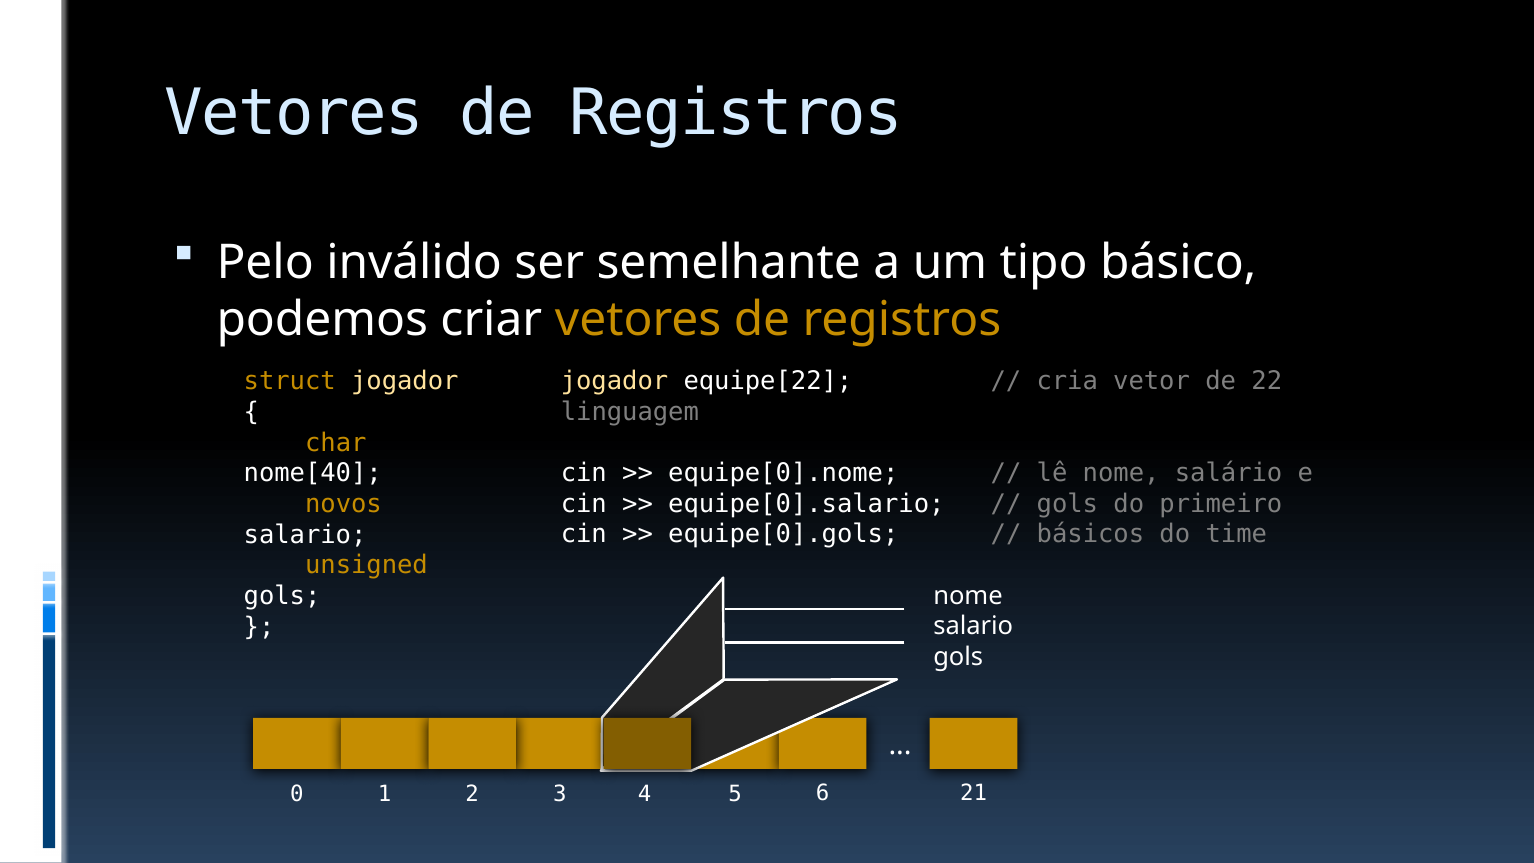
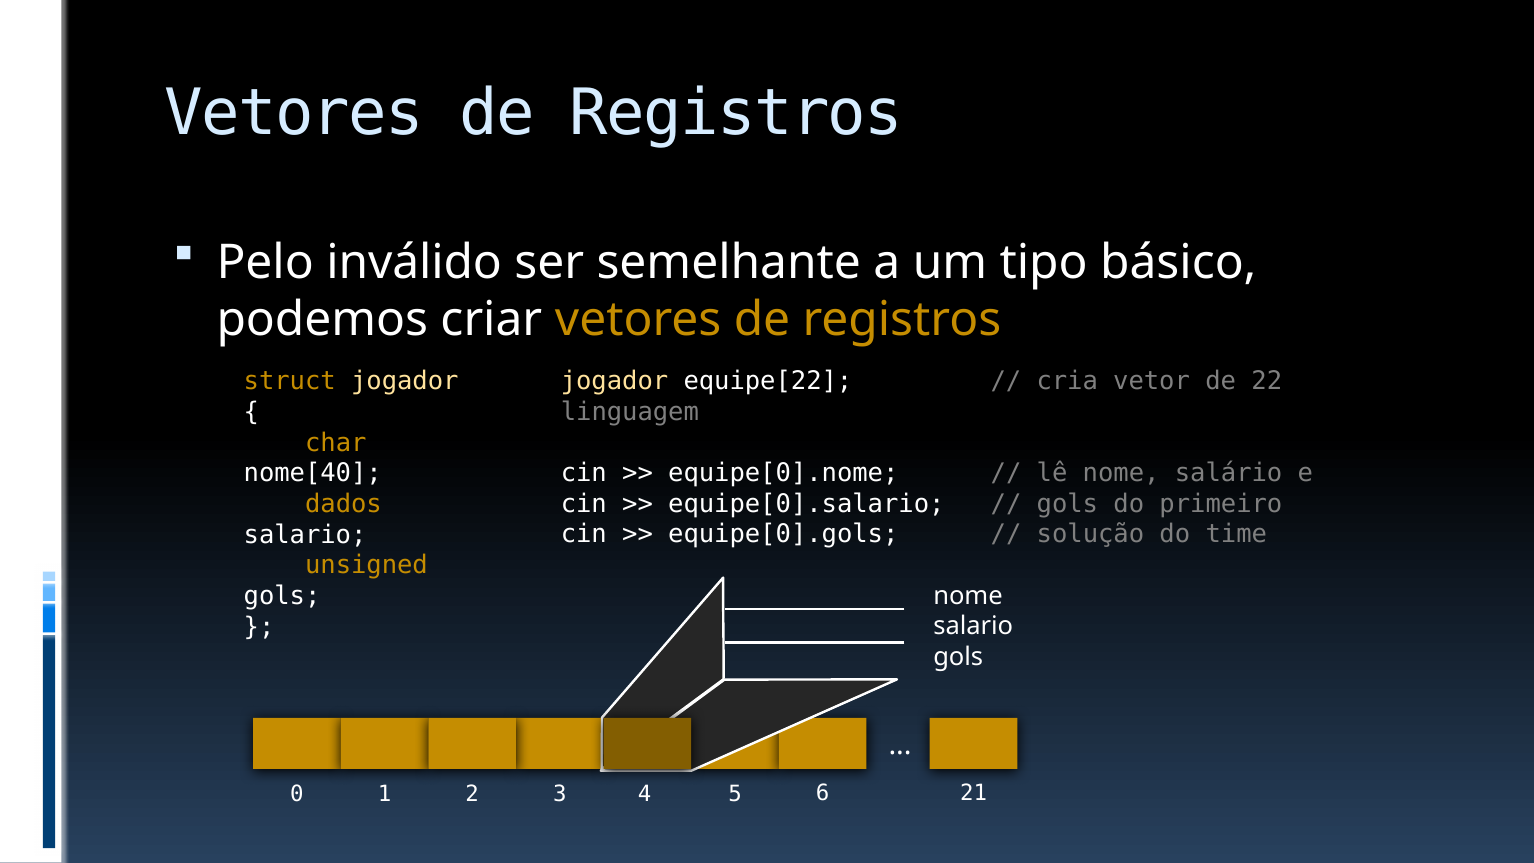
novos: novos -> dados
básicos: básicos -> solução
